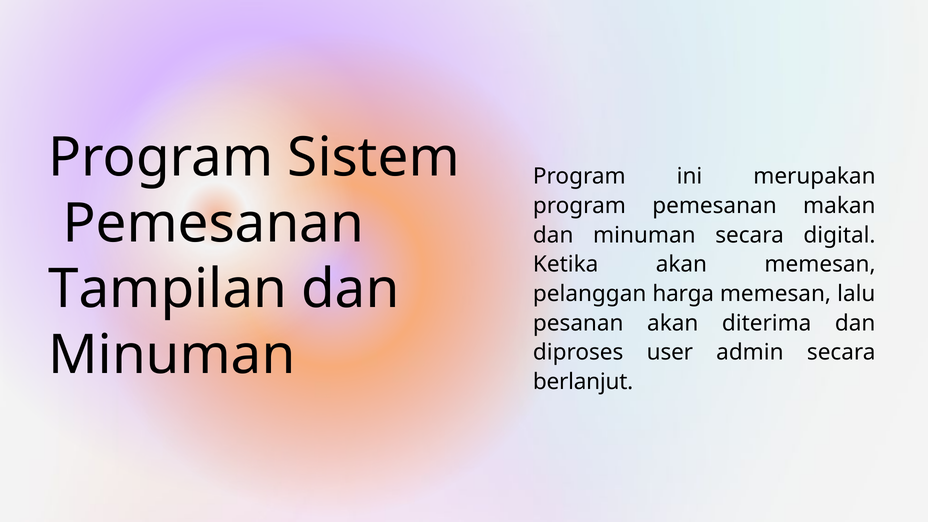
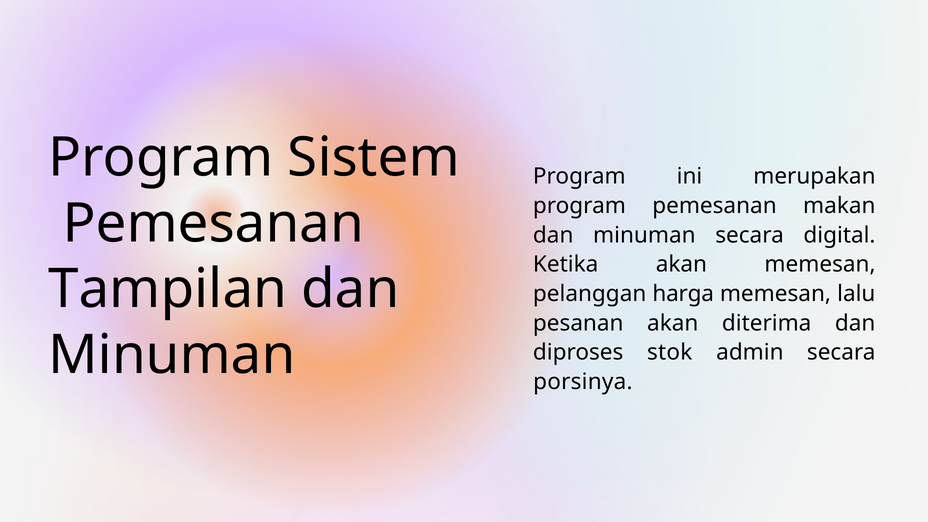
user: user -> stok
berlanjut: berlanjut -> porsinya
